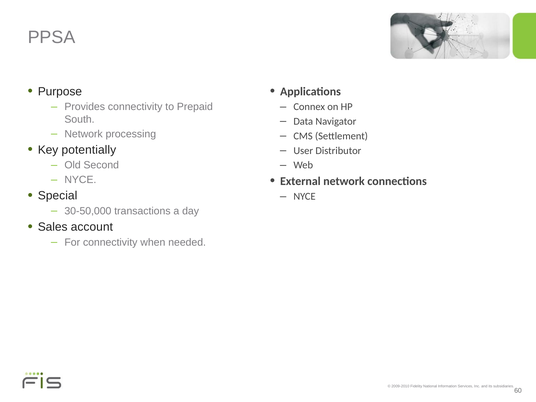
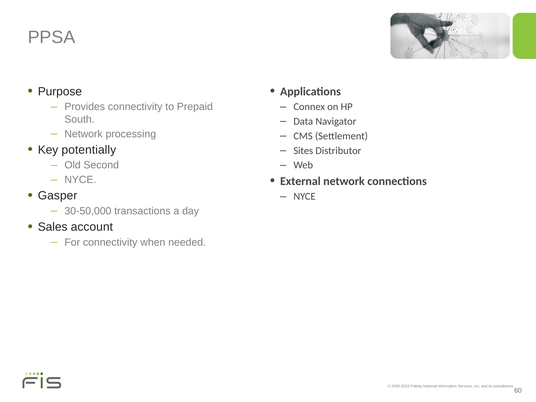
User: User -> Sites
Special: Special -> Gasper
